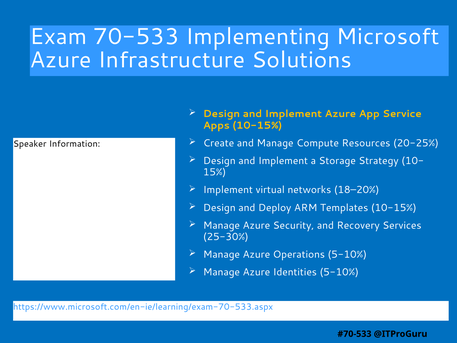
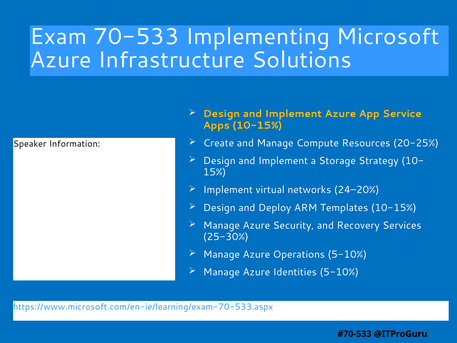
18–20%: 18–20% -> 24–20%
